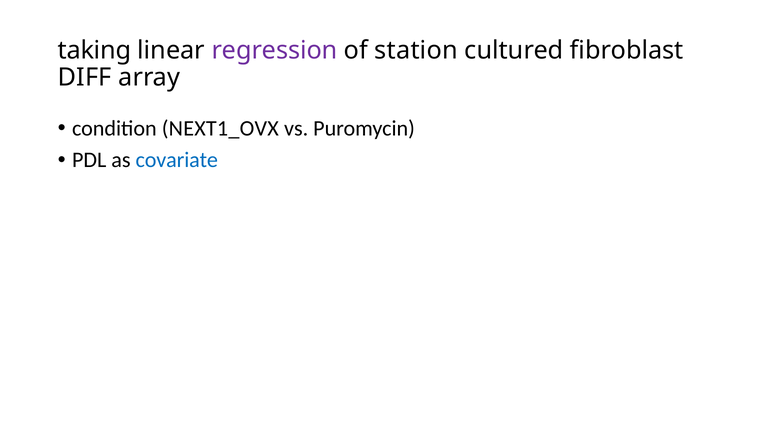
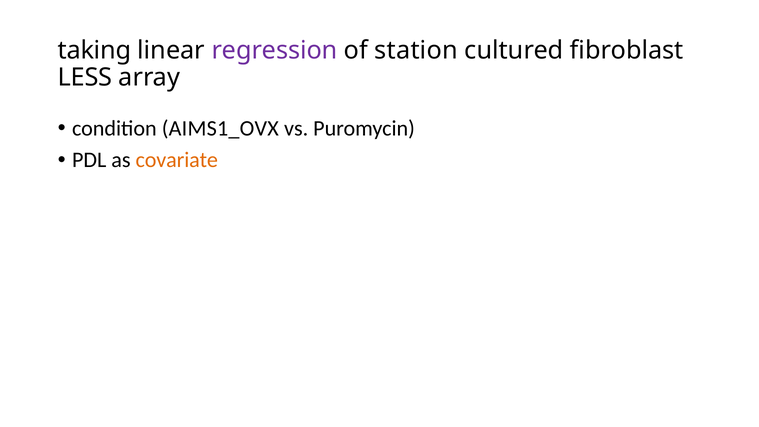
DIFF: DIFF -> LESS
NEXT1_OVX: NEXT1_OVX -> AIMS1_OVX
covariate colour: blue -> orange
